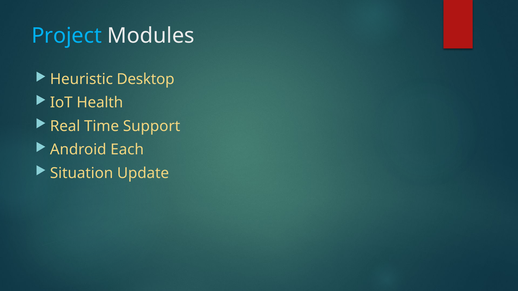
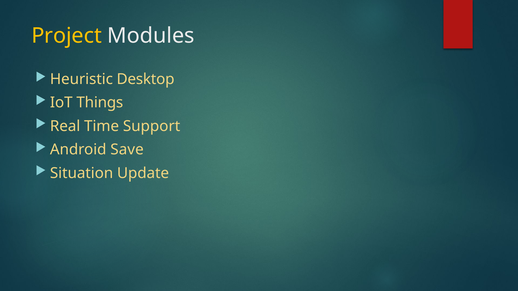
Project colour: light blue -> yellow
Health: Health -> Things
Each: Each -> Save
